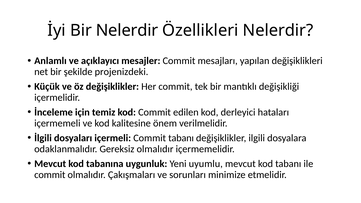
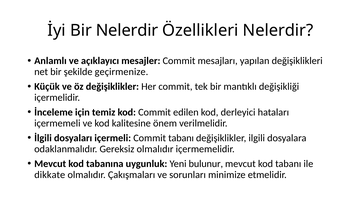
projenizdeki: projenizdeki -> geçirmenize
uyumlu: uyumlu -> bulunur
commit at (50, 175): commit -> dikkate
